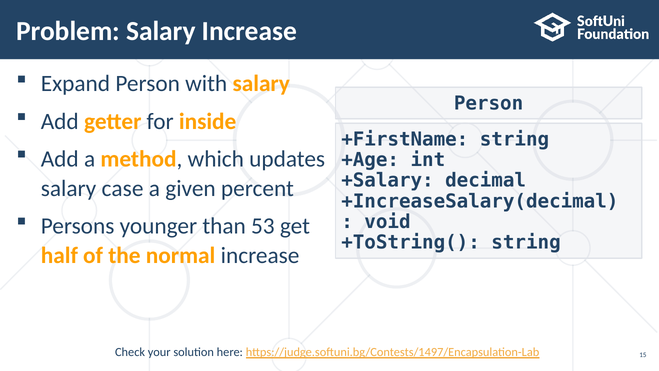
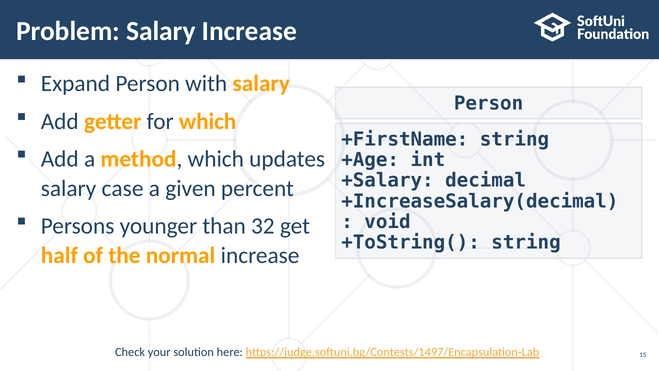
for inside: inside -> which
53: 53 -> 32
